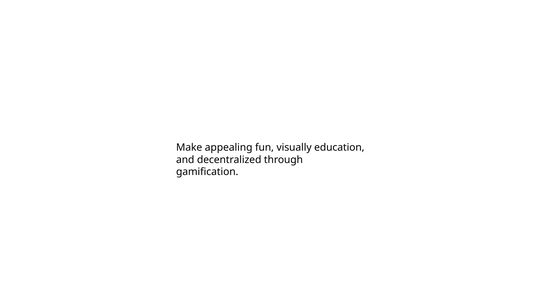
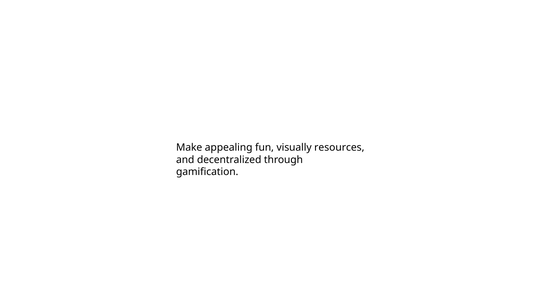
education: education -> resources
